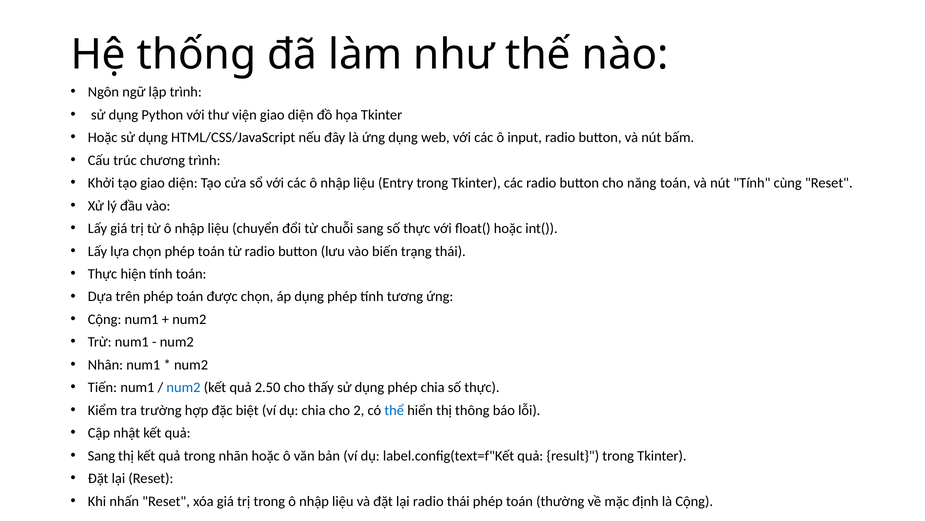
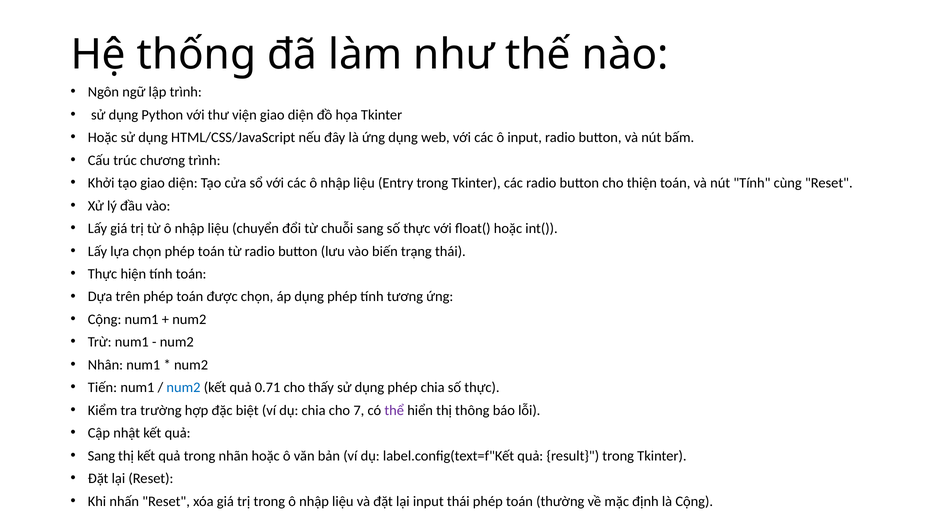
năng: năng -> thiện
2.50: 2.50 -> 0.71
2: 2 -> 7
thể colour: blue -> purple
lại radio: radio -> input
